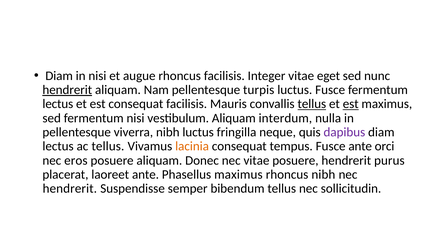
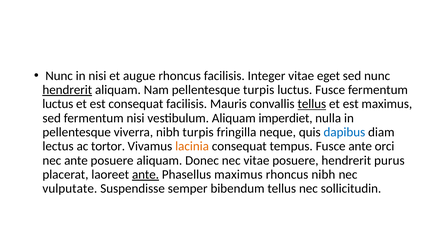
Diam at (59, 76): Diam -> Nunc
lectus at (58, 104): lectus -> luctus
est at (351, 104) underline: present -> none
interdum: interdum -> imperdiet
nibh luctus: luctus -> turpis
dapibus colour: purple -> blue
ac tellus: tellus -> tortor
nec eros: eros -> ante
ante at (146, 174) underline: none -> present
hendrerit at (70, 188): hendrerit -> vulputate
